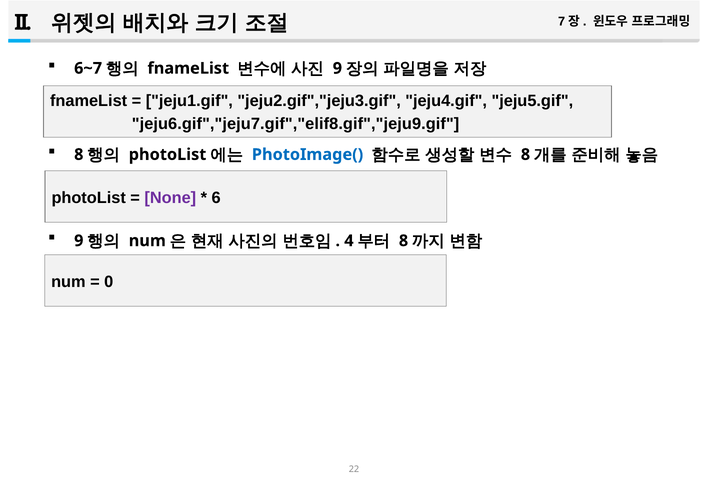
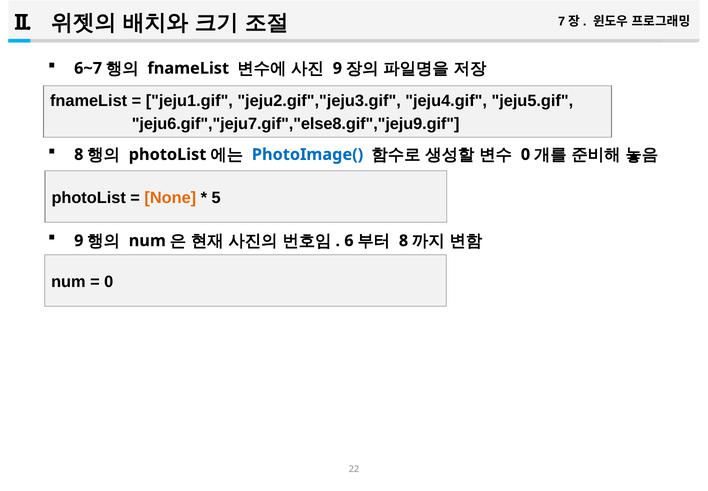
jeju6.gif","jeju7.gif","elif8.gif","jeju9.gif: jeju6.gif","jeju7.gif","elif8.gif","jeju9.gif -> jeju6.gif","jeju7.gif","else8.gif","jeju9.gif
8 at (525, 154): 8 -> 0
None colour: purple -> orange
6: 6 -> 5
4: 4 -> 6
